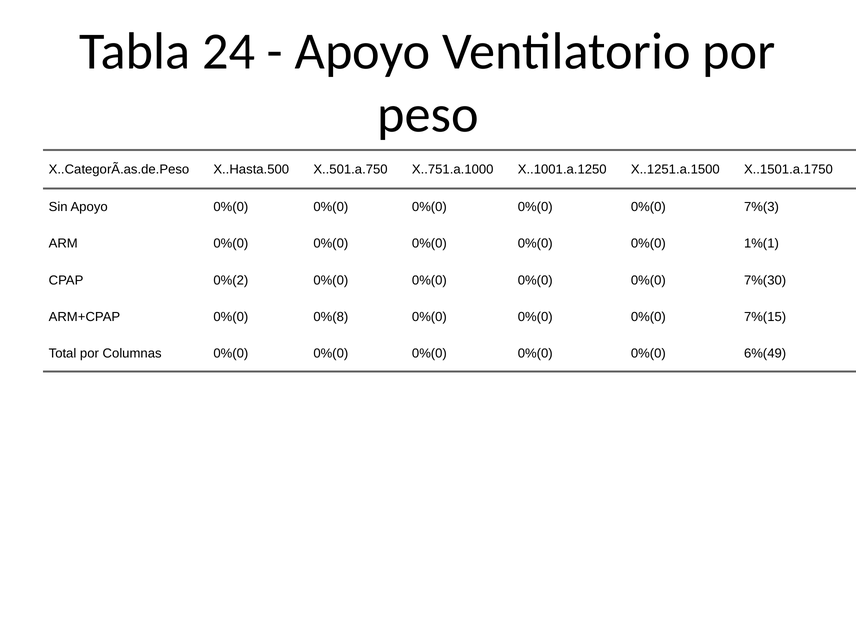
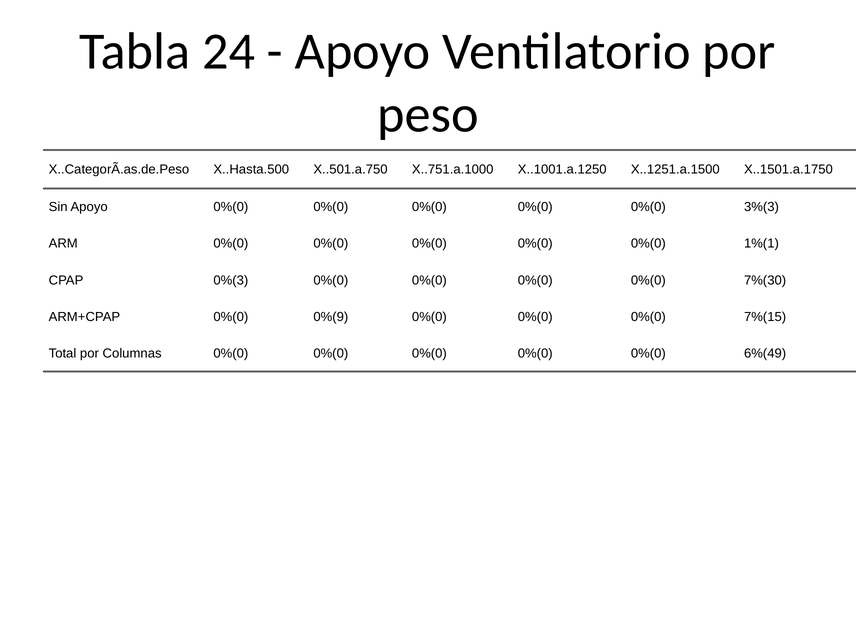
7%(3: 7%(3 -> 3%(3
0%(2: 0%(2 -> 0%(3
0%(8: 0%(8 -> 0%(9
